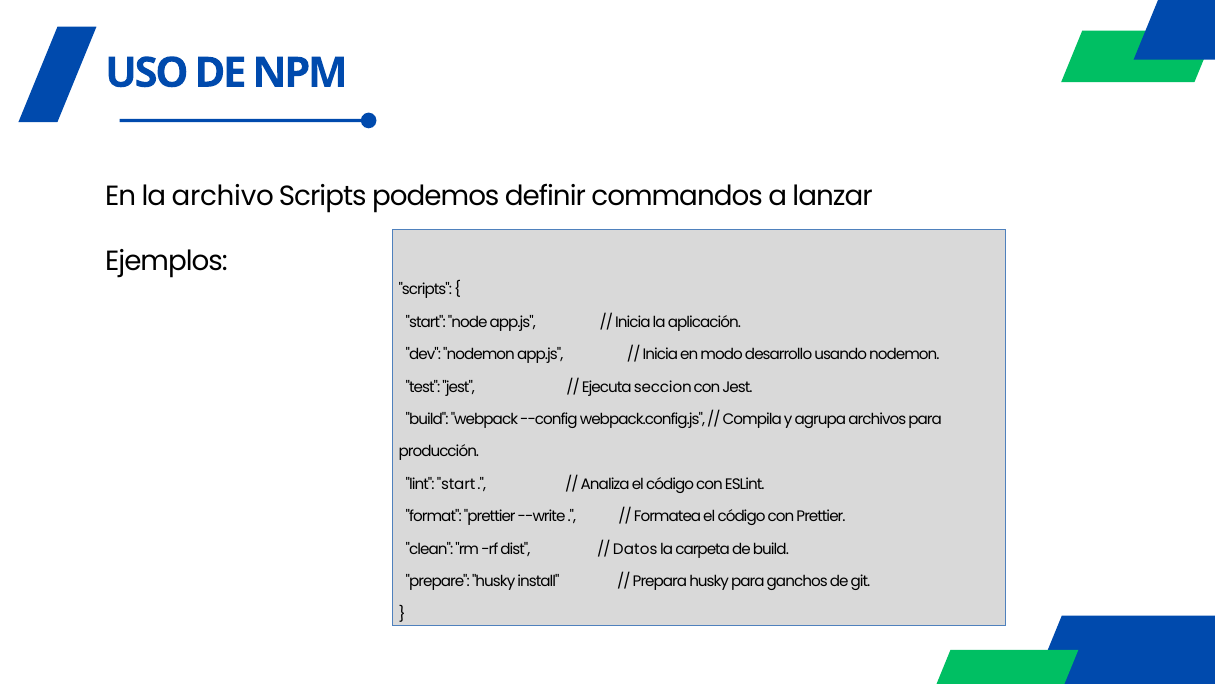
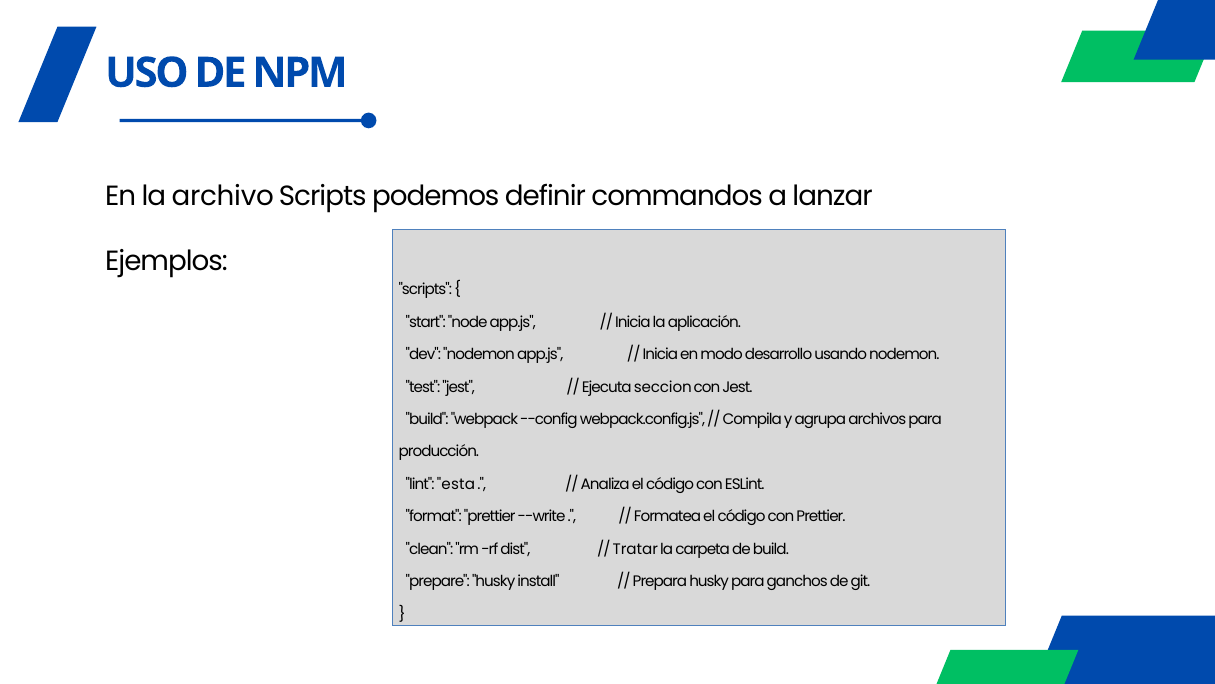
lint start: start -> esta
Datos: Datos -> Tratar
